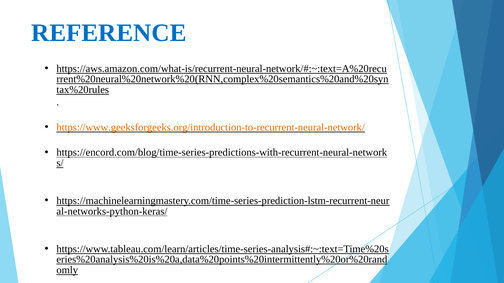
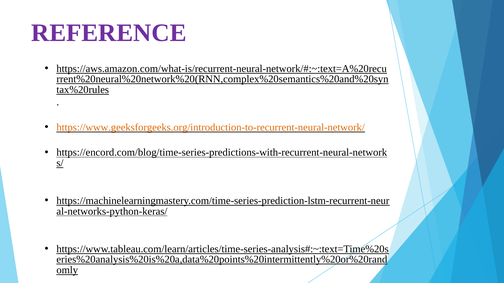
REFERENCE colour: blue -> purple
